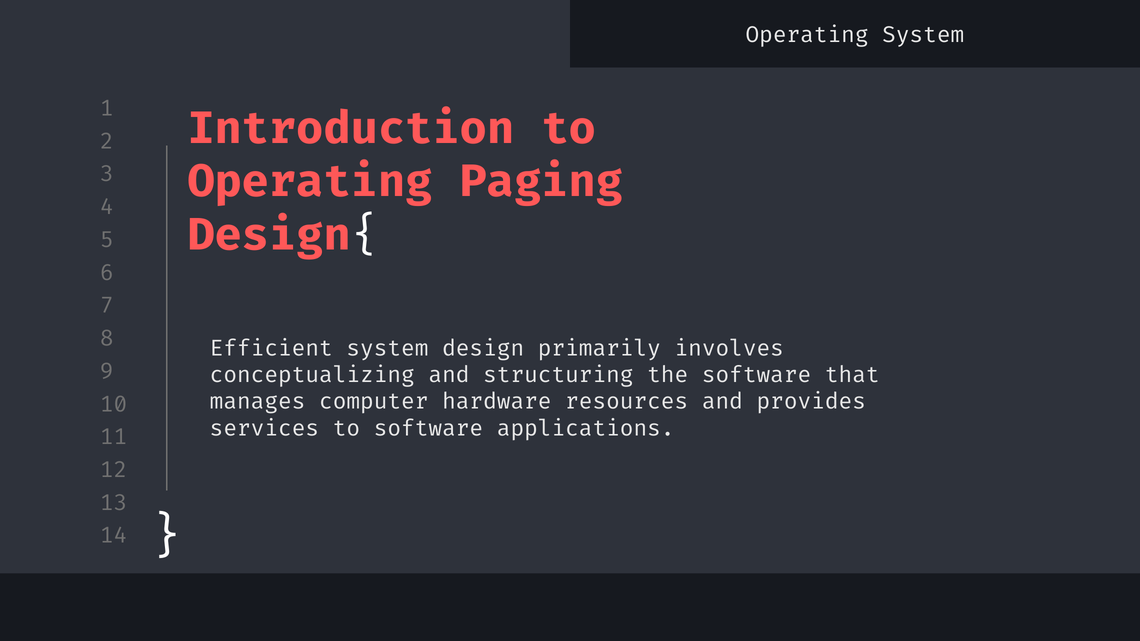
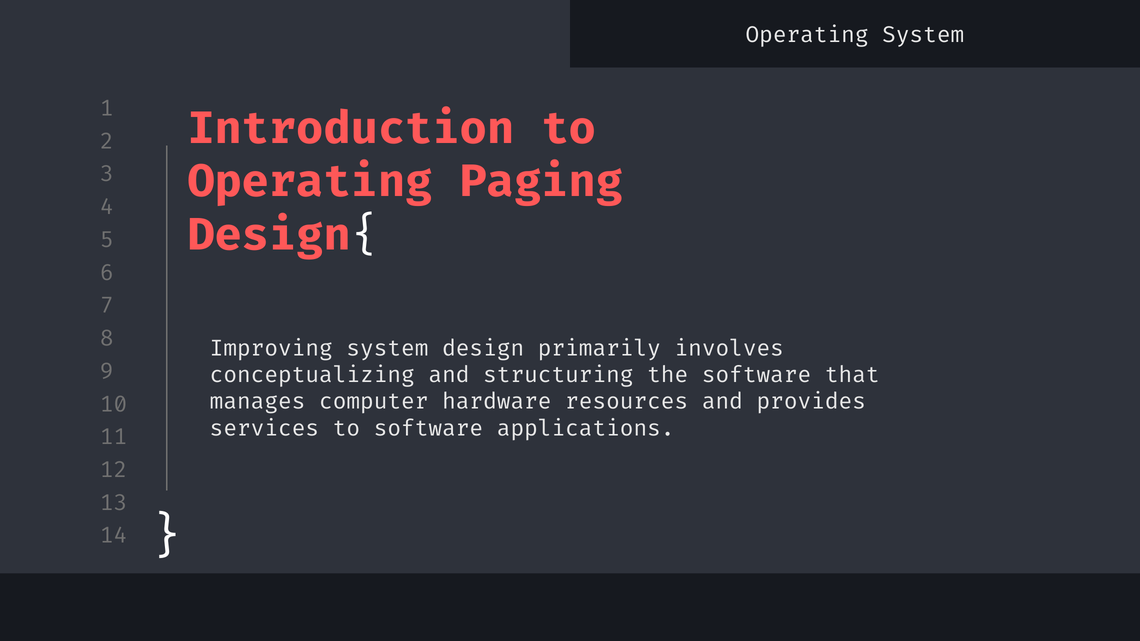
Efficient: Efficient -> Improving
